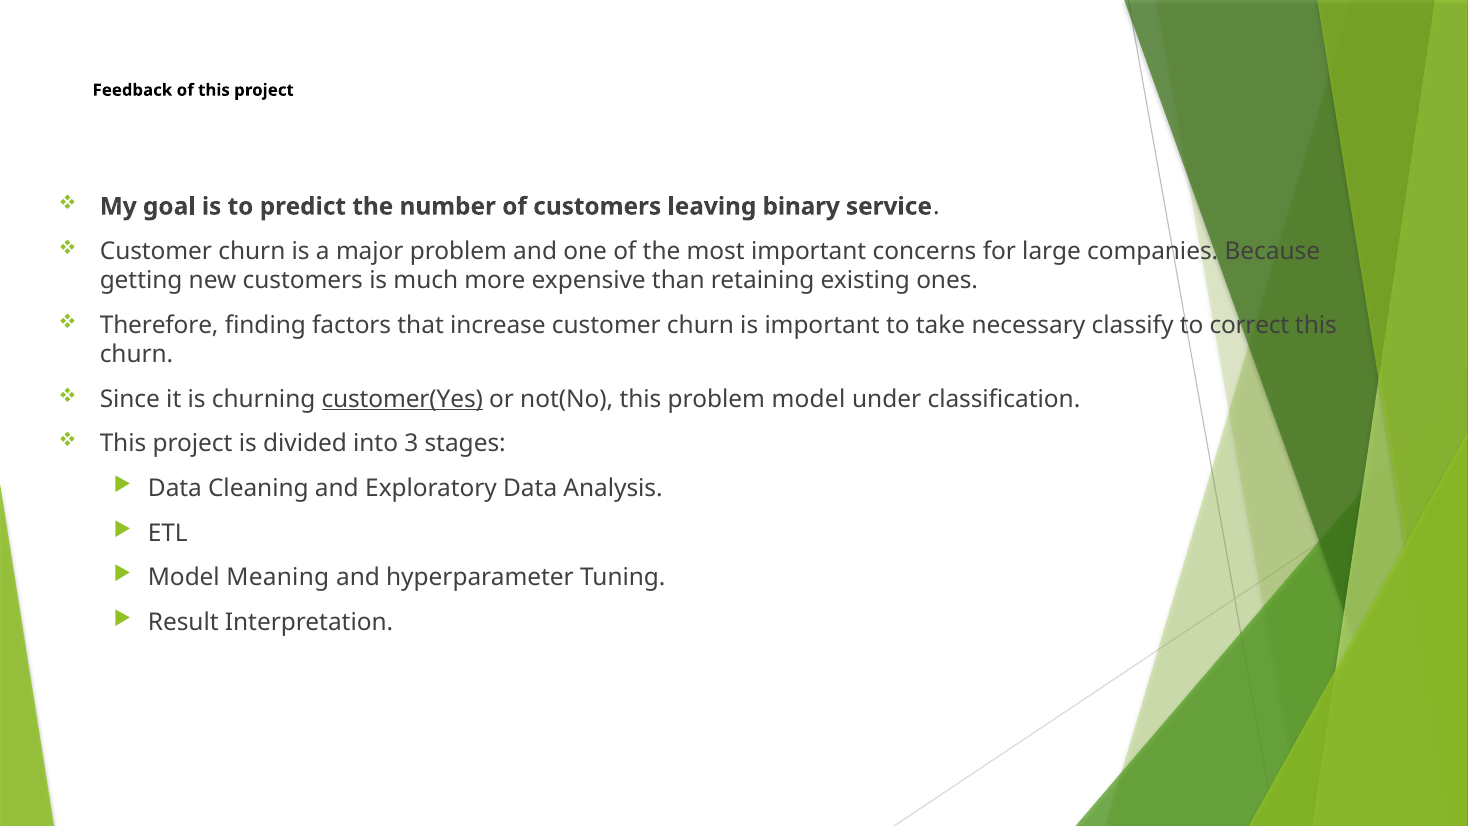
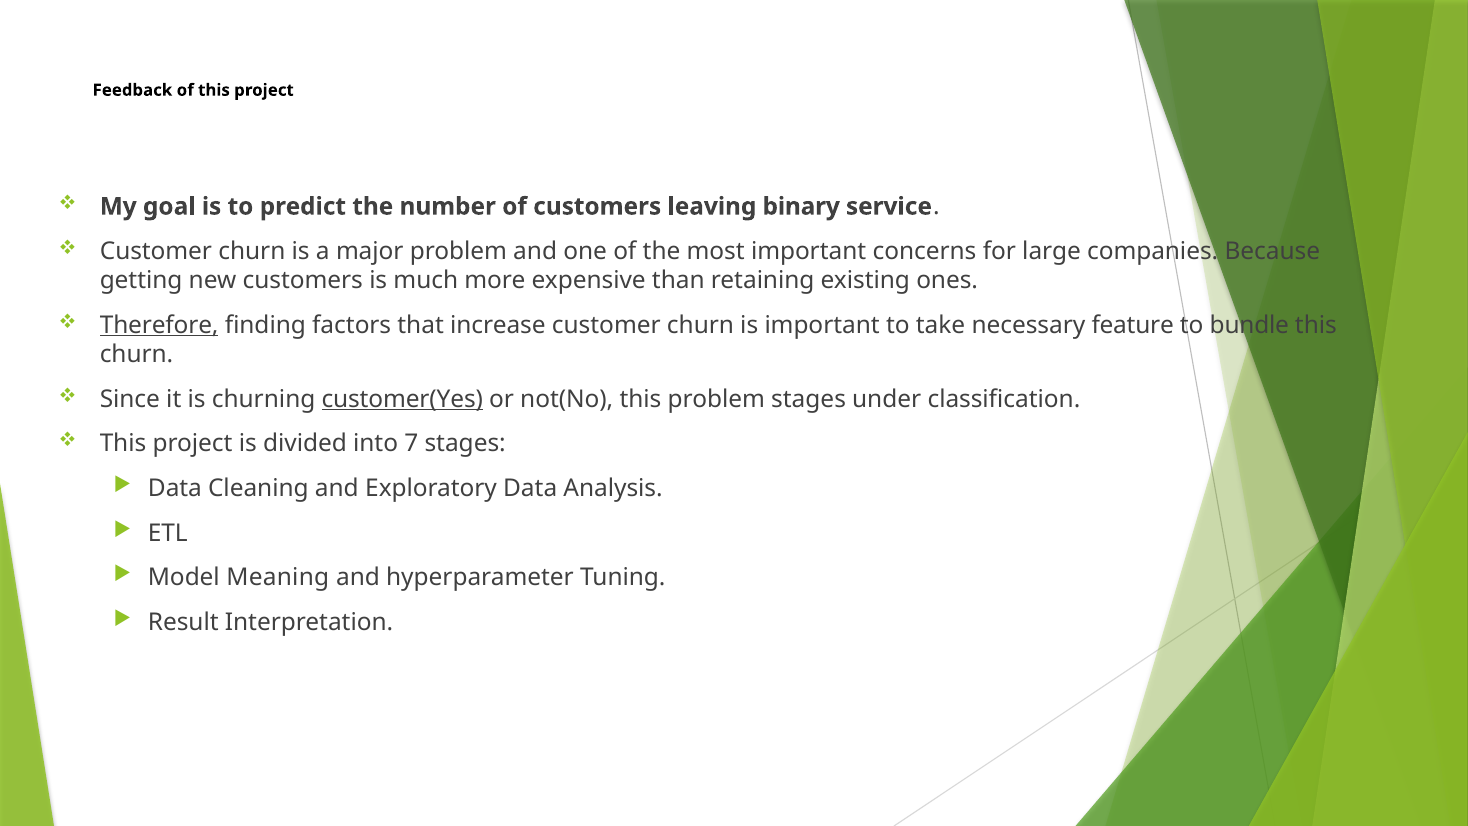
Therefore underline: none -> present
classify: classify -> feature
correct: correct -> bundle
problem model: model -> stages
3: 3 -> 7
